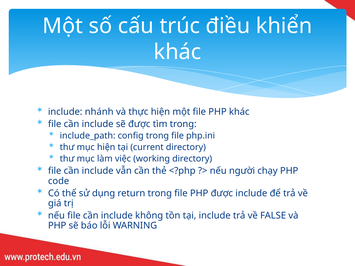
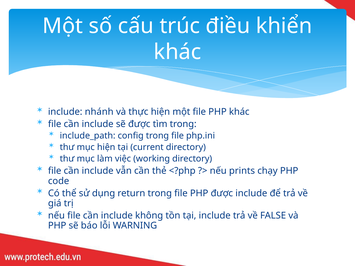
người: người -> prints
